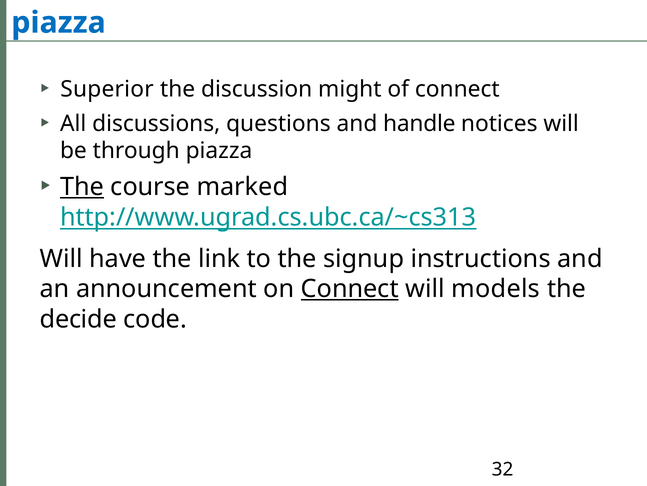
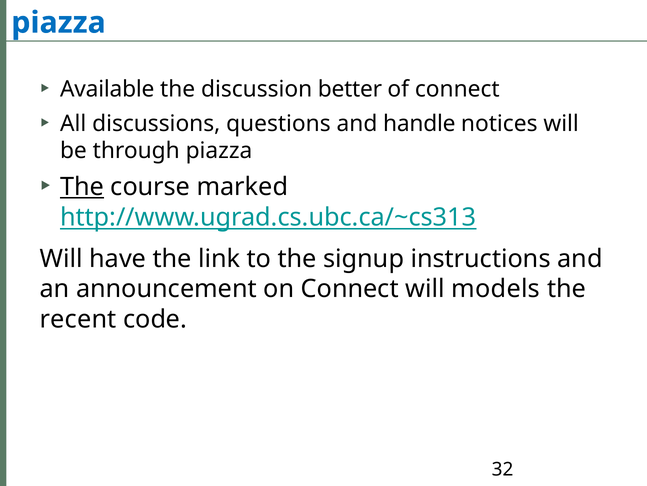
Superior: Superior -> Available
might: might -> better
Connect at (350, 289) underline: present -> none
decide: decide -> recent
